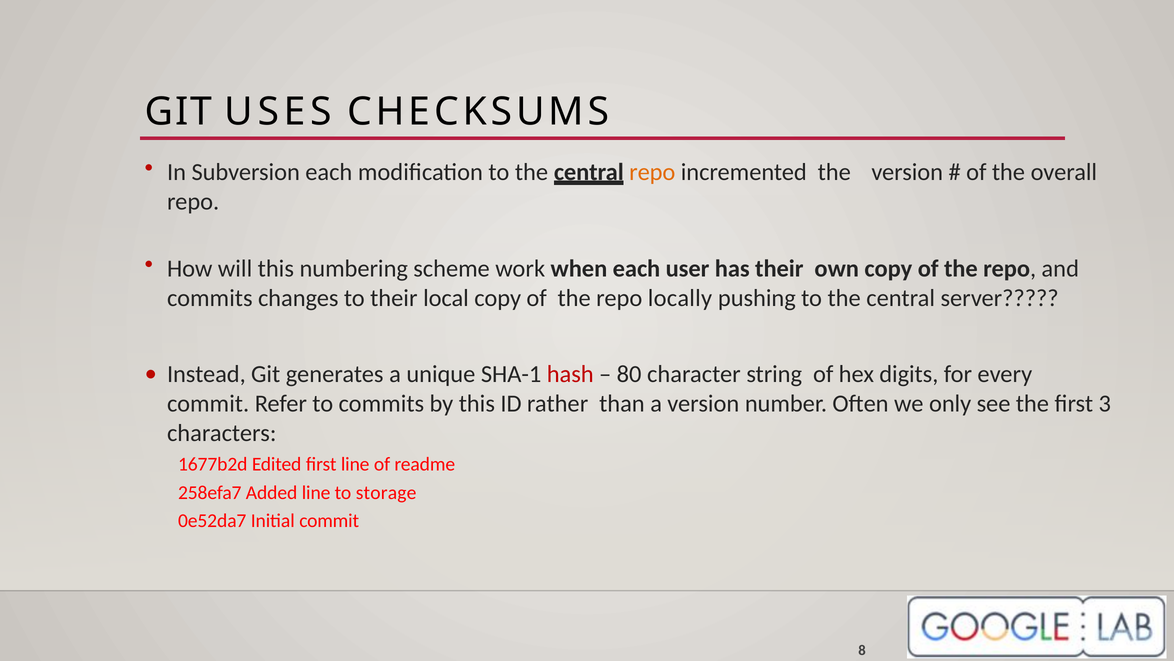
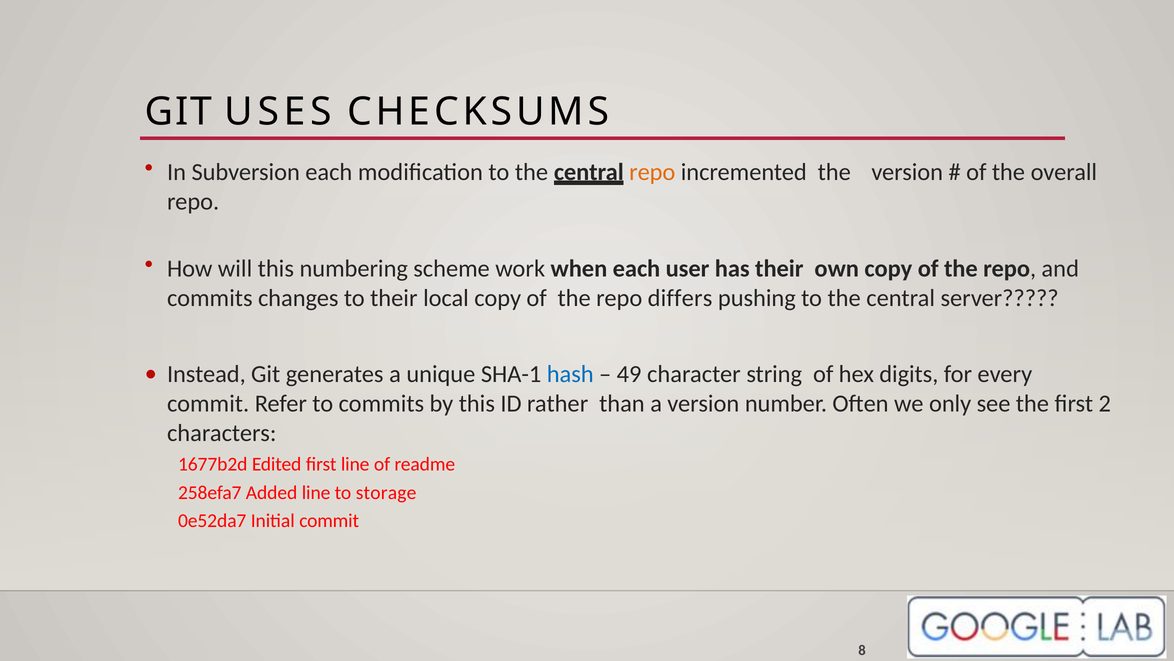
locally: locally -> differs
hash colour: red -> blue
80: 80 -> 49
3: 3 -> 2
